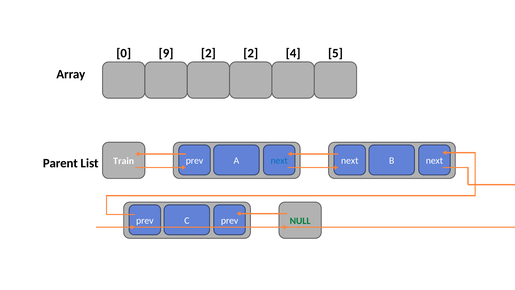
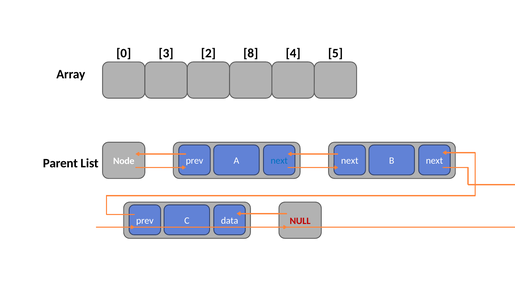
9: 9 -> 3
2 2: 2 -> 8
Train: Train -> Node
prev prev: prev -> data
NULL colour: green -> red
